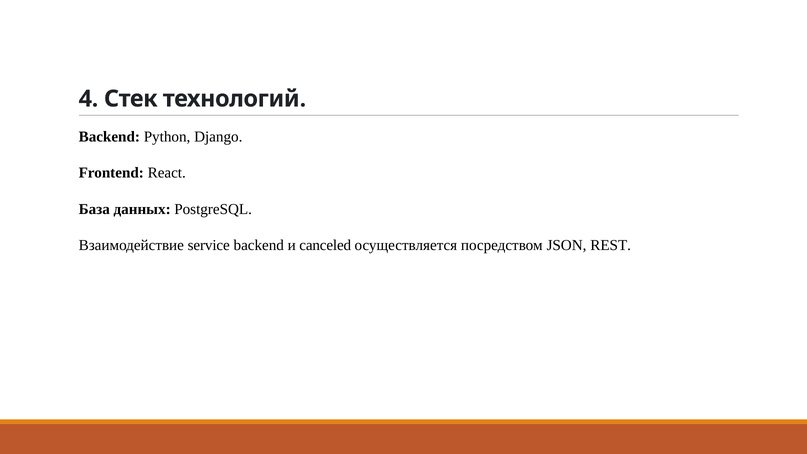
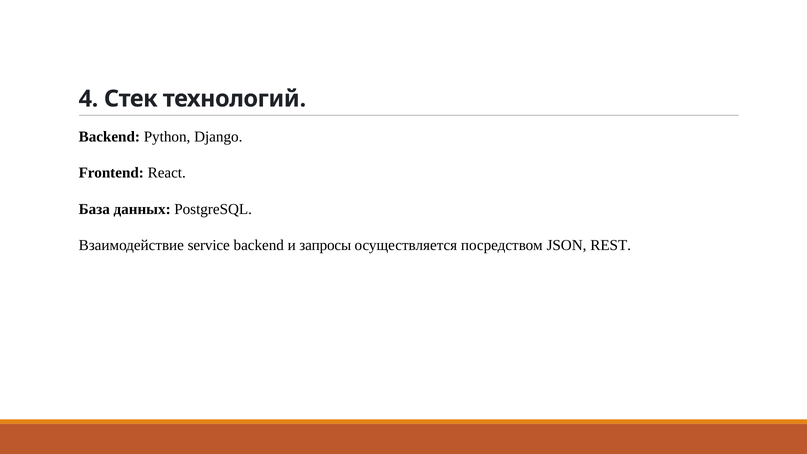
canceled: canceled -> запросы
